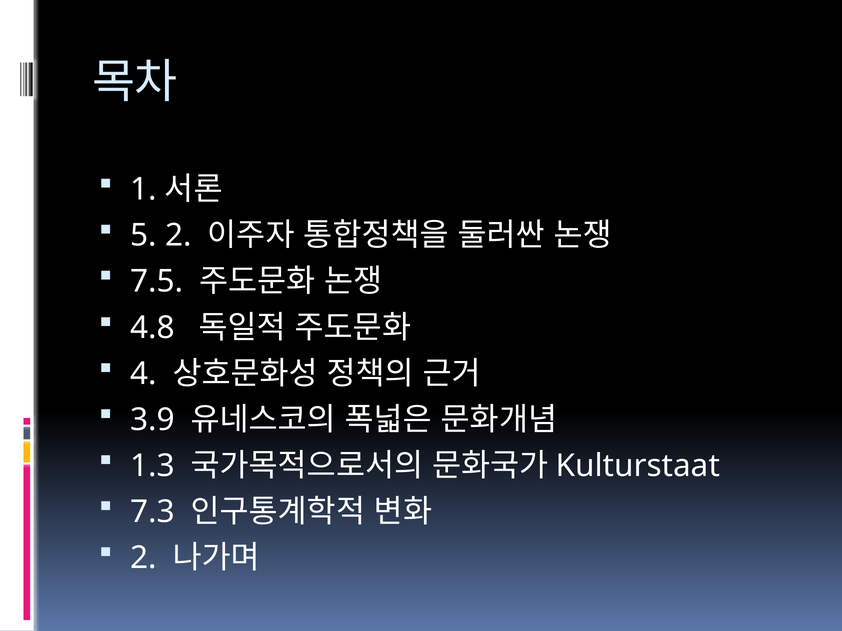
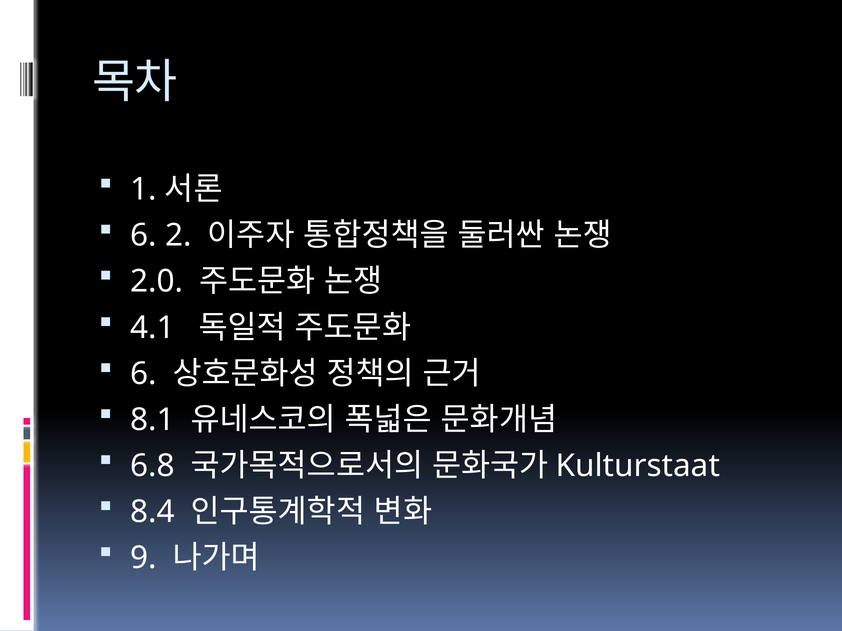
5 at (144, 236): 5 -> 6
7.5: 7.5 -> 2.0
4.8: 4.8 -> 4.1
4 at (144, 374): 4 -> 6
3.9: 3.9 -> 8.1
1.3: 1.3 -> 6.8
7.3: 7.3 -> 8.4
2 at (144, 558): 2 -> 9
